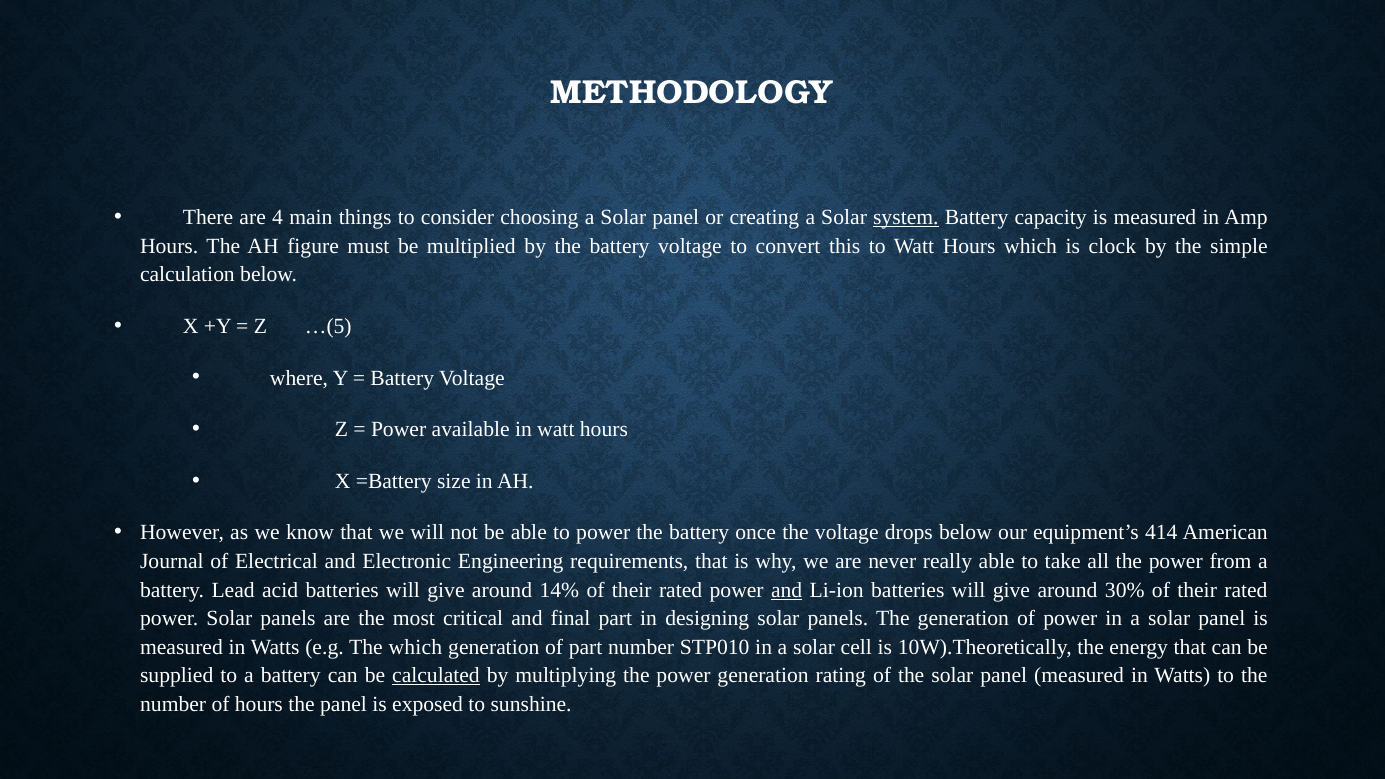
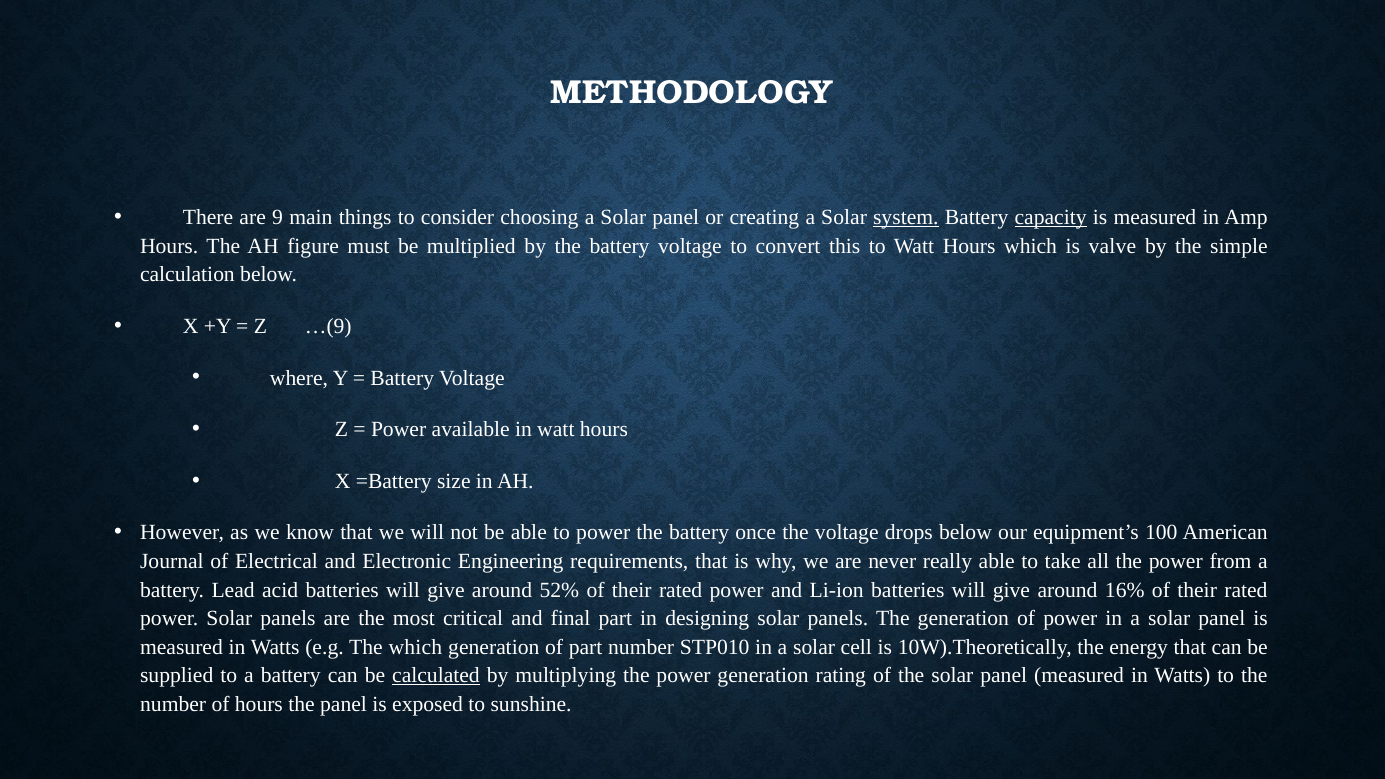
4: 4 -> 9
capacity underline: none -> present
clock: clock -> valve
…(5: …(5 -> …(9
414: 414 -> 100
14%: 14% -> 52%
and at (787, 590) underline: present -> none
30%: 30% -> 16%
